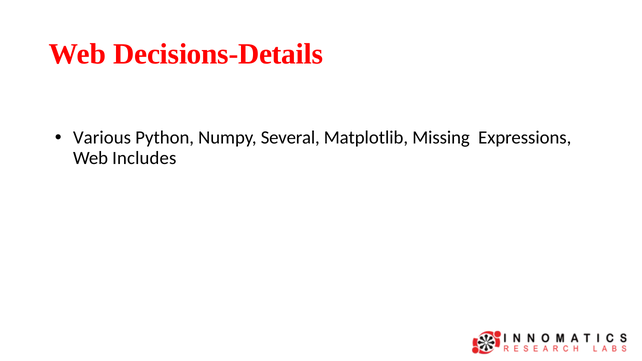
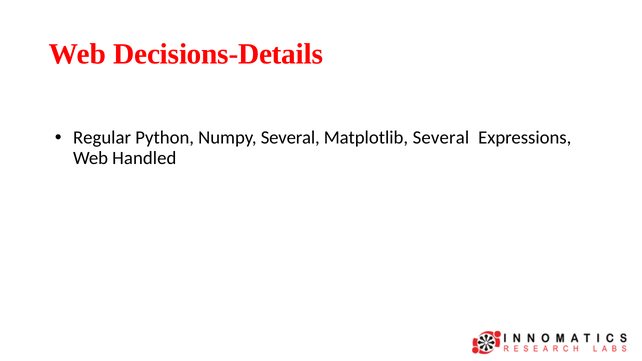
Various: Various -> Regular
Matplotlib Missing: Missing -> Several
Includes: Includes -> Handled
